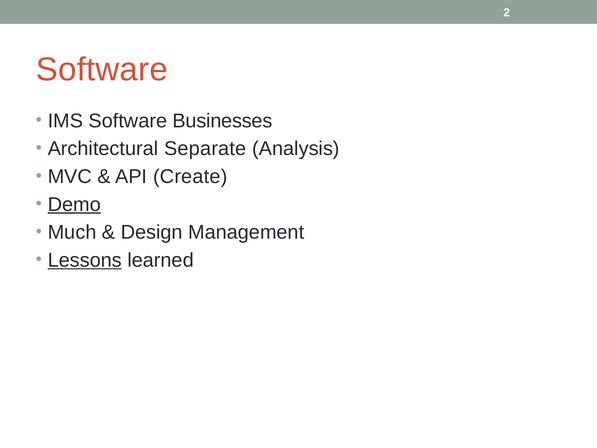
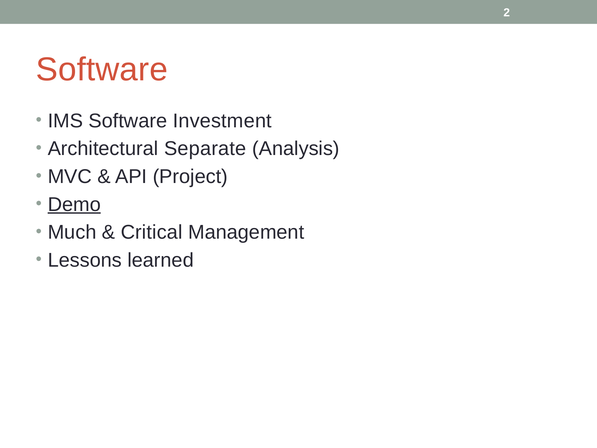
Businesses: Businesses -> Investment
Create: Create -> Project
Design: Design -> Critical
Lessons underline: present -> none
